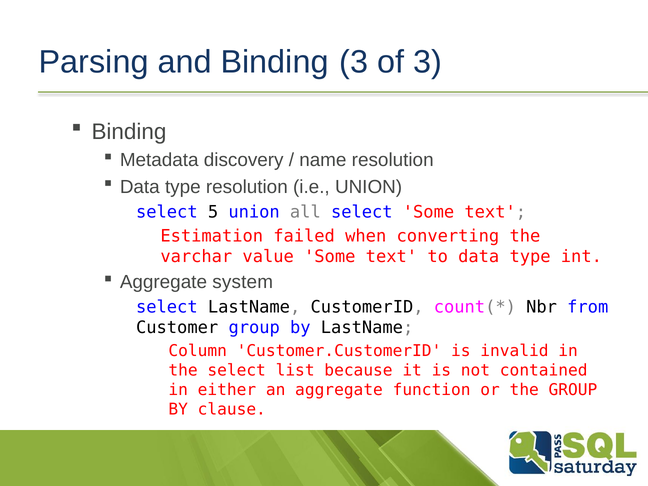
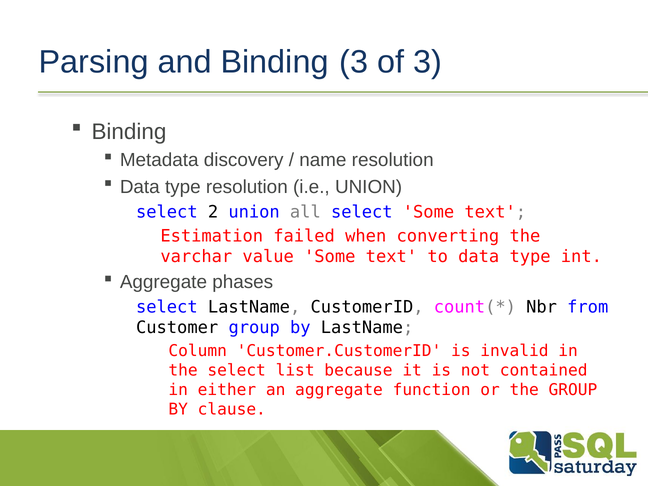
5: 5 -> 2
system: system -> phases
